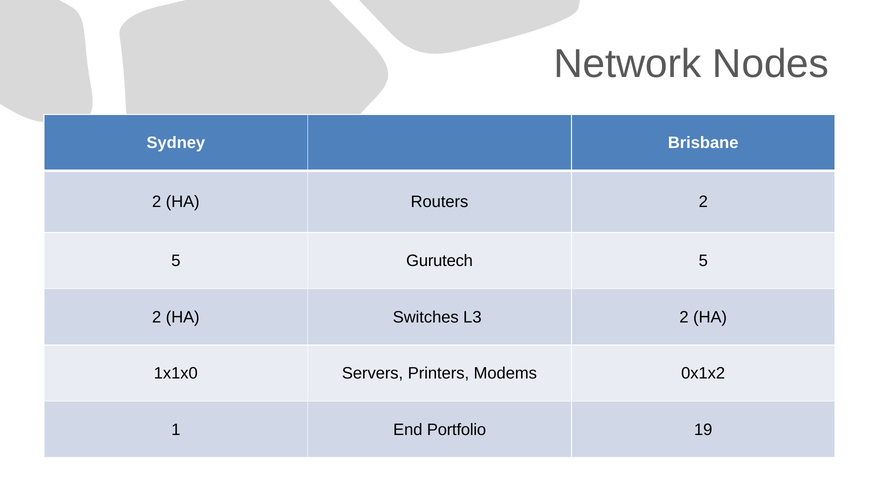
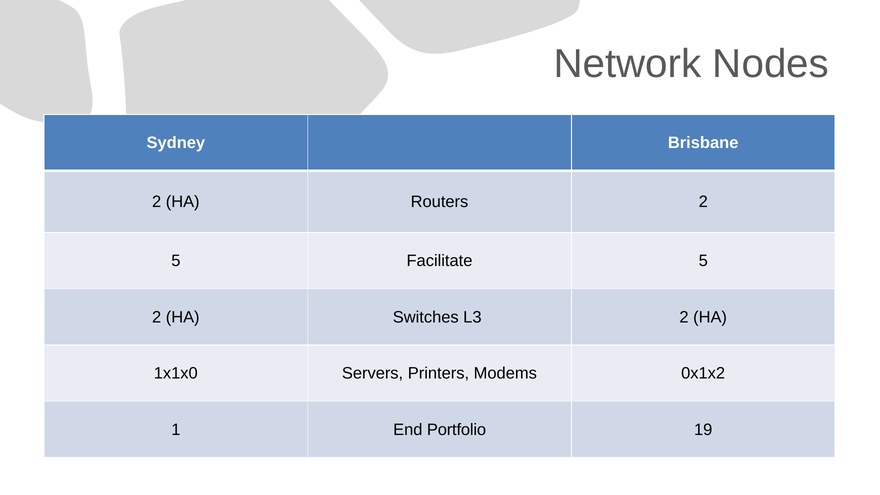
Gurutech: Gurutech -> Facilitate
